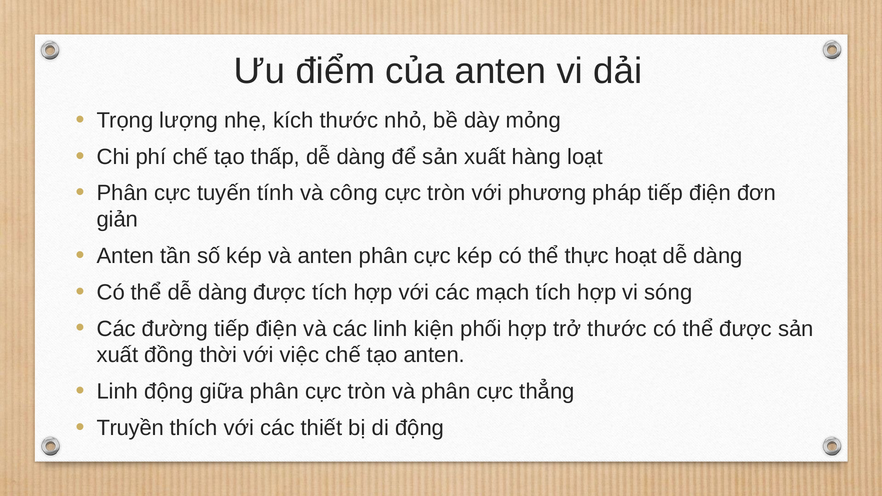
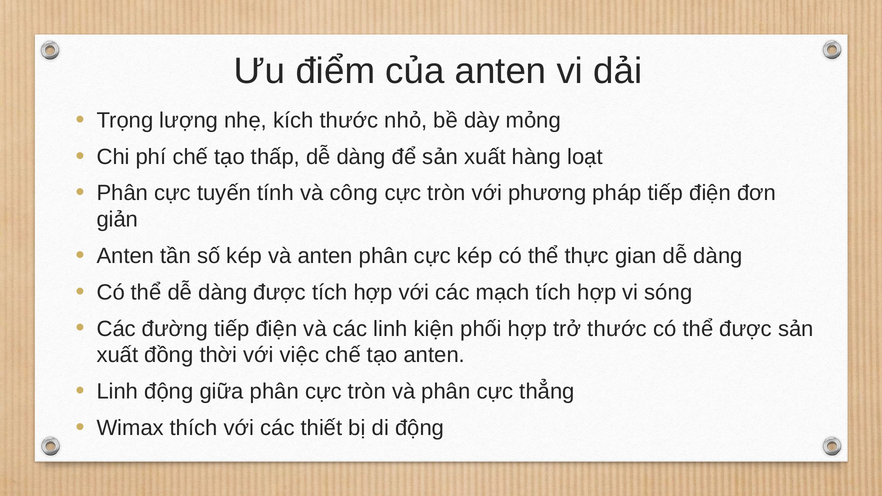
hoạt: hoạt -> gian
Truyền: Truyền -> Wimax
